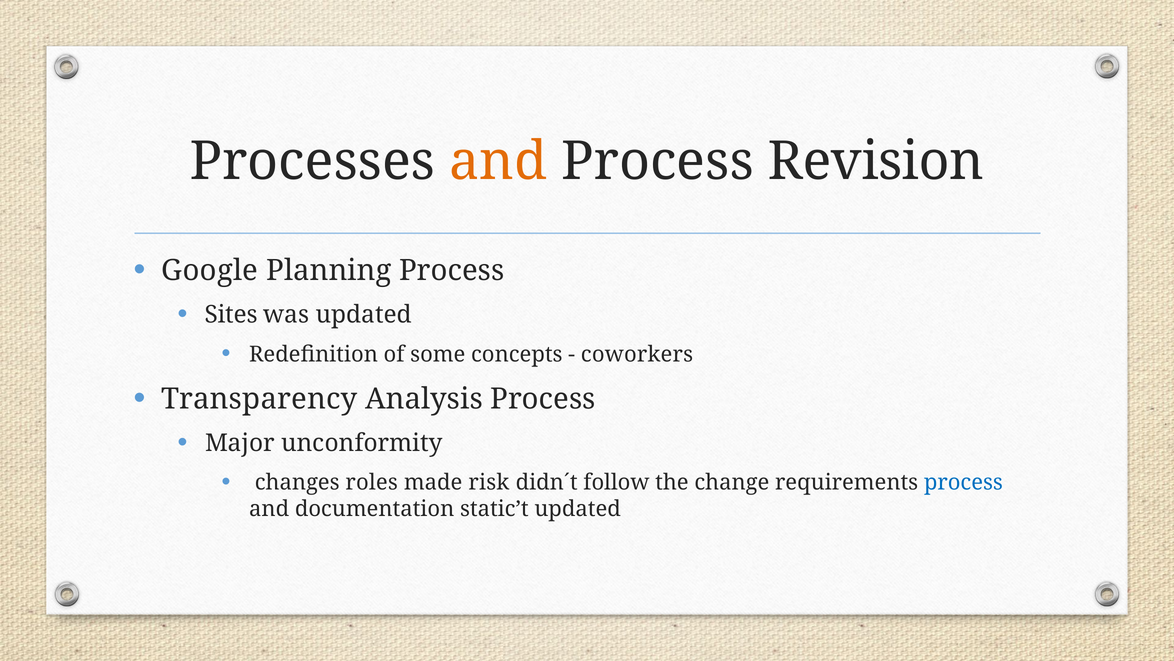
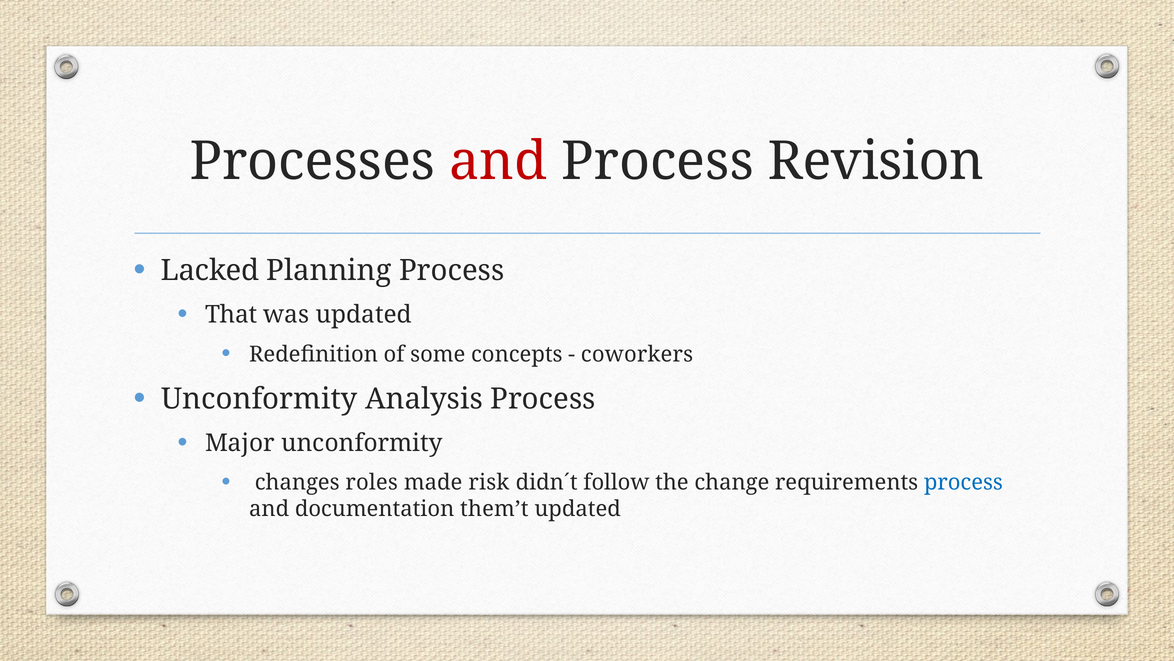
and at (498, 161) colour: orange -> red
Google: Google -> Lacked
Sites: Sites -> That
Transparency at (259, 399): Transparency -> Unconformity
static’t: static’t -> them’t
